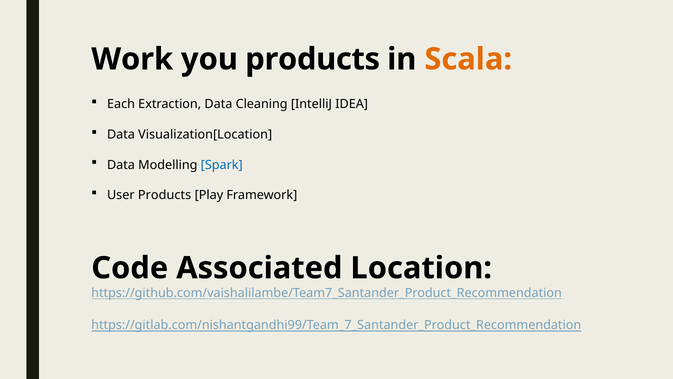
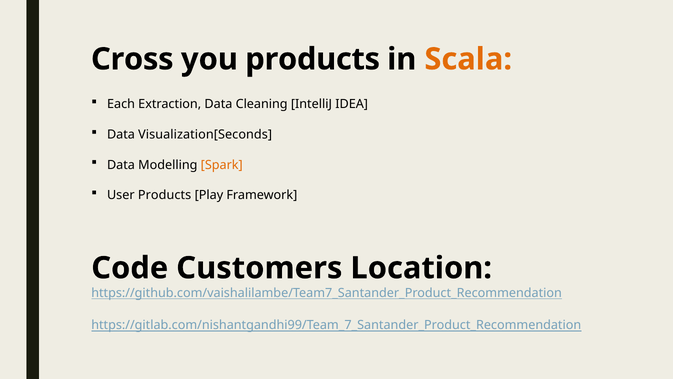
Work: Work -> Cross
Visualization[Location: Visualization[Location -> Visualization[Seconds
Spark colour: blue -> orange
Associated: Associated -> Customers
